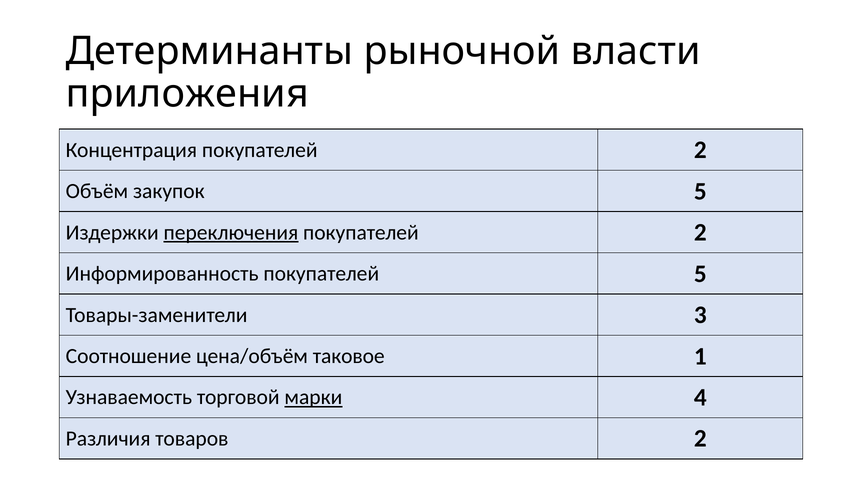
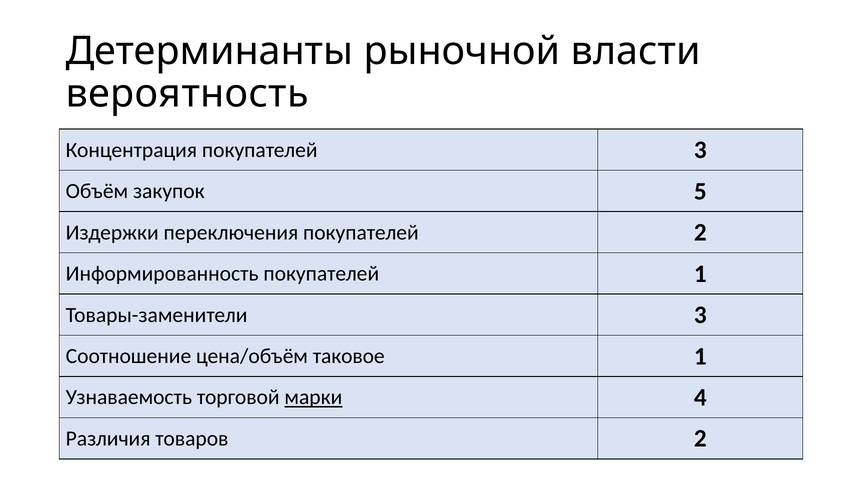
приложения: приложения -> вероятность
Концентрация покупателей 2: 2 -> 3
переключения underline: present -> none
покупателей 5: 5 -> 1
